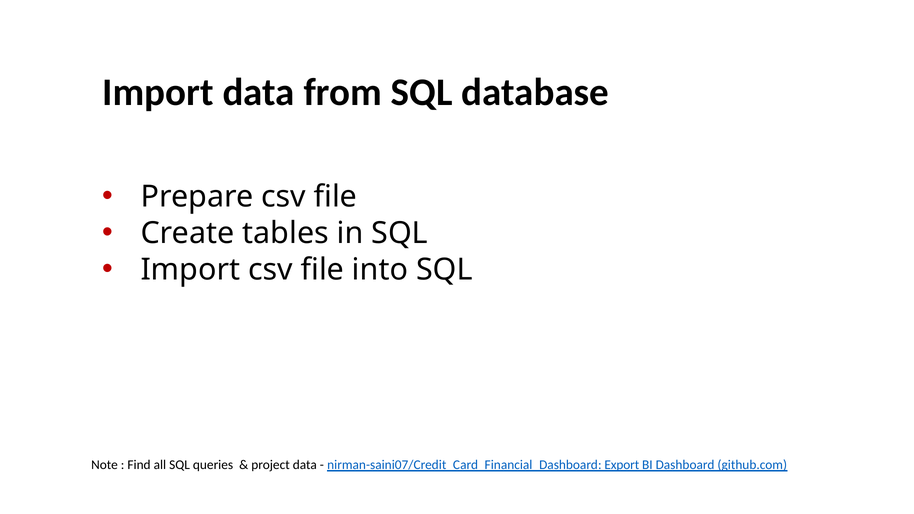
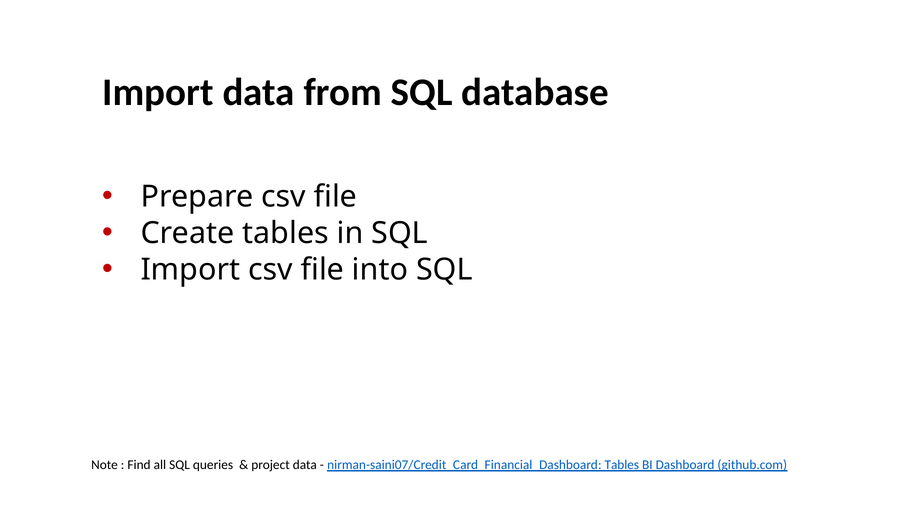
nirman-saini07/Credit_Card_Financial_Dashboard Export: Export -> Tables
